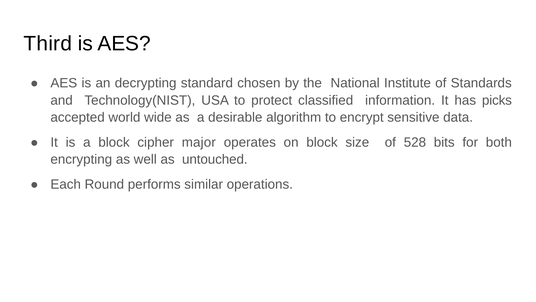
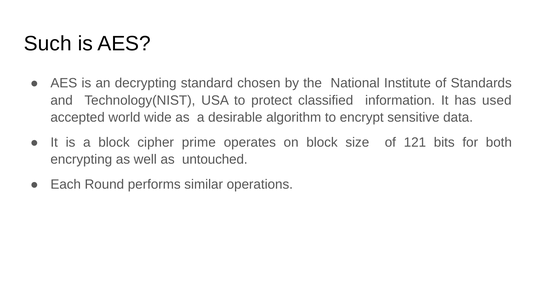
Third: Third -> Such
picks: picks -> used
major: major -> prime
528: 528 -> 121
